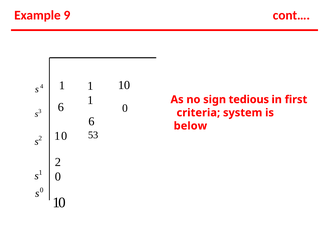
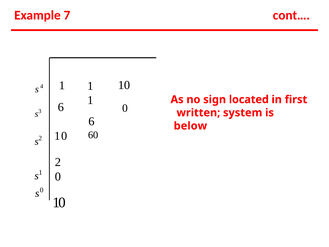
9: 9 -> 7
tedious: tedious -> located
criteria: criteria -> written
53: 53 -> 60
